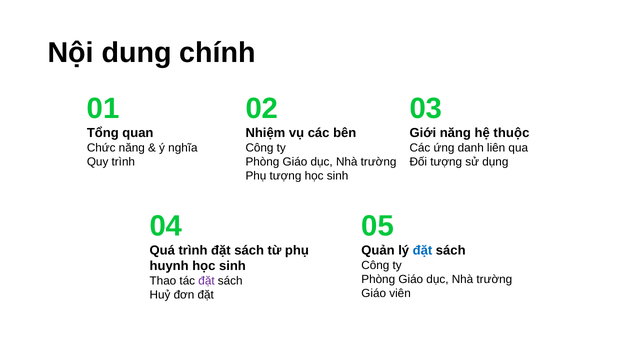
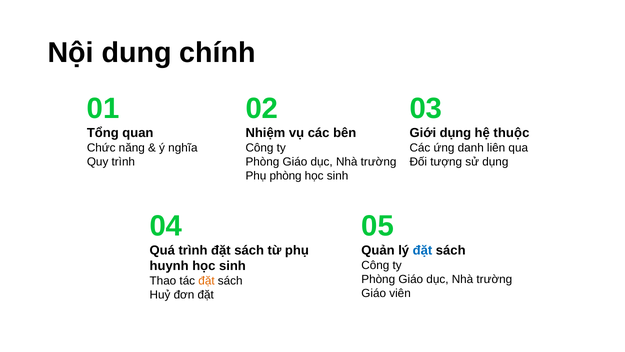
Giới năng: năng -> dụng
Phụ tượng: tượng -> phòng
đặt at (207, 280) colour: purple -> orange
